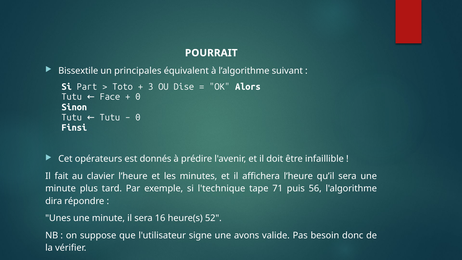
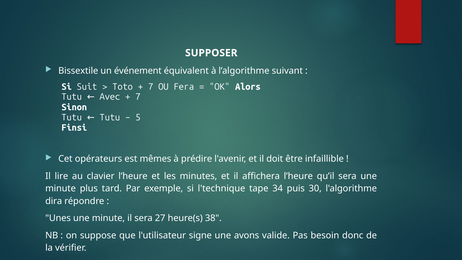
POURRAIT: POURRAIT -> SUPPOSER
principales: principales -> événement
Part: Part -> Suit
3 at (151, 87): 3 -> 7
Dise: Dise -> Fera
Face: Face -> Avec
0 at (138, 97): 0 -> 7
0 at (138, 117): 0 -> 5
donnés: donnés -> mêmes
fait: fait -> lire
71: 71 -> 34
56: 56 -> 30
16: 16 -> 27
52: 52 -> 38
